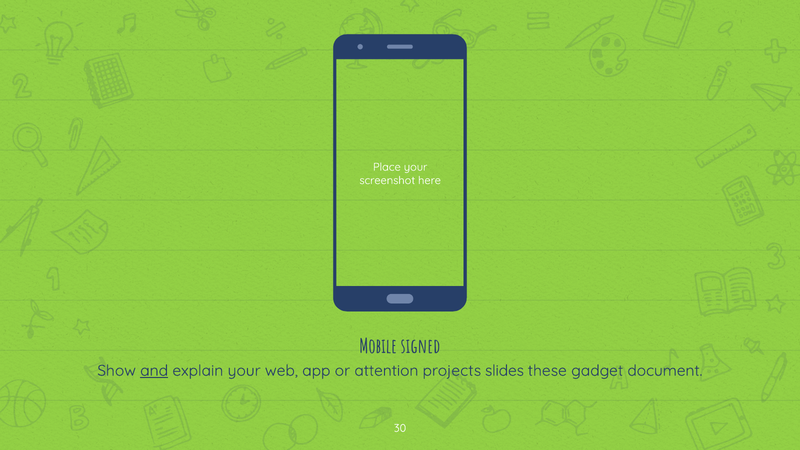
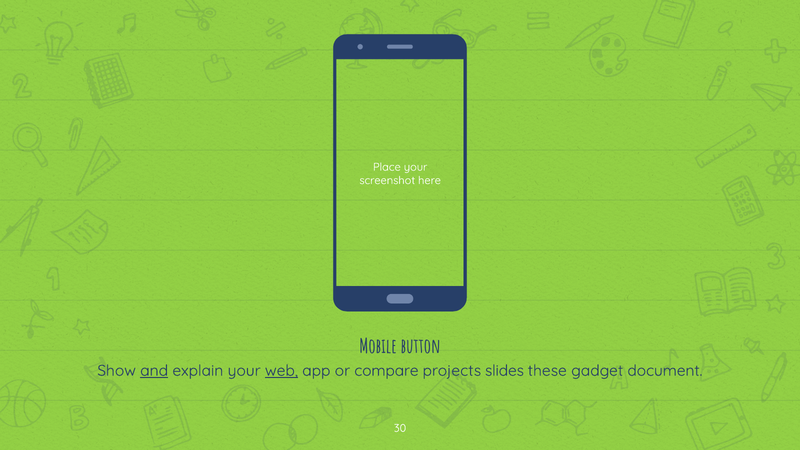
signed: signed -> button
web underline: none -> present
attention: attention -> compare
